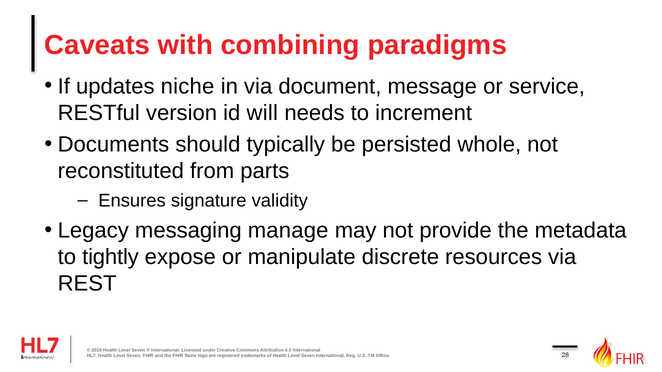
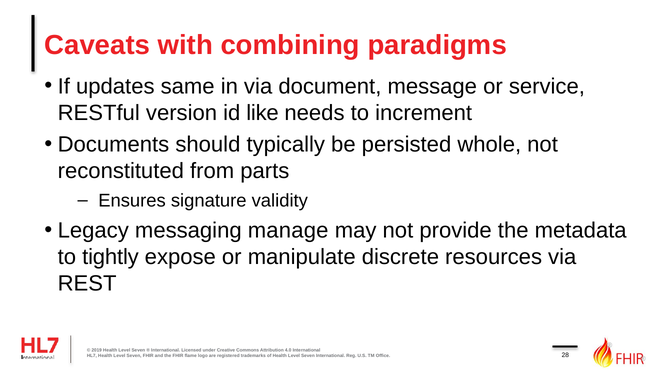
niche: niche -> same
will: will -> like
